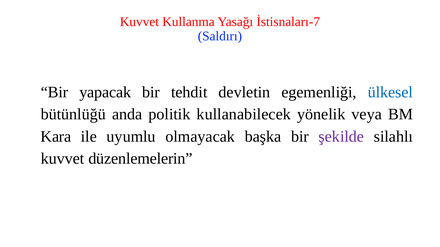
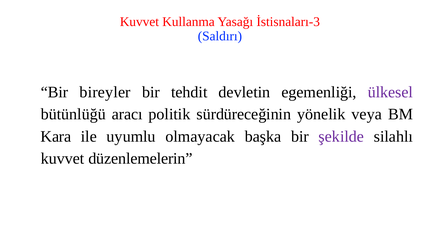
İstisnaları-7: İstisnaları-7 -> İstisnaları-3
yapacak: yapacak -> bireyler
ülkesel colour: blue -> purple
anda: anda -> aracı
kullanabilecek: kullanabilecek -> sürdüreceğinin
